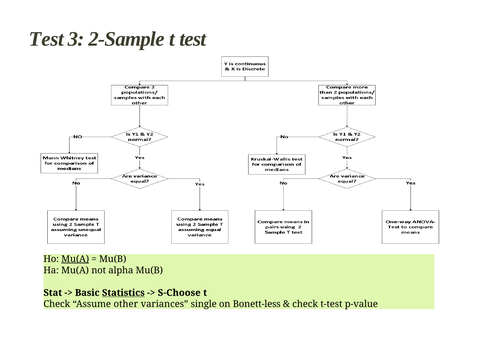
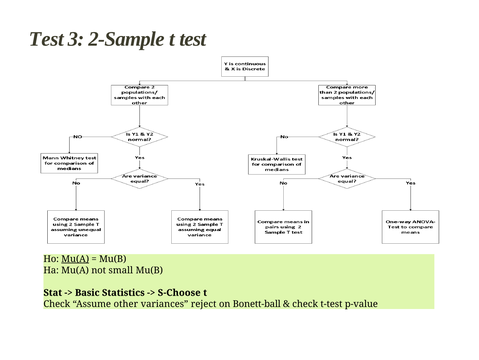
alpha: alpha -> small
Statistics underline: present -> none
single: single -> reject
Bonett-less: Bonett-less -> Bonett-ball
